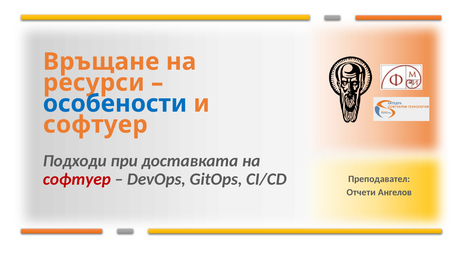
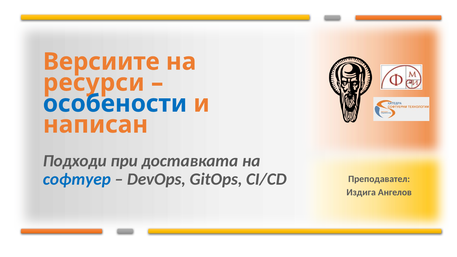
Връщане: Връщане -> Версиите
софтуер at (95, 125): софтуер -> написан
софтуер at (77, 179) colour: red -> blue
Отчети: Отчети -> Издига
